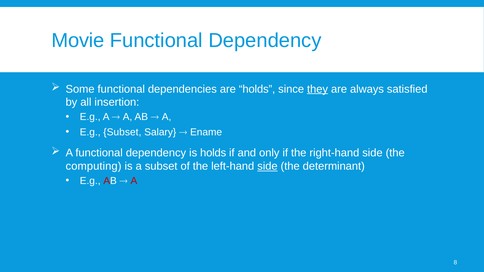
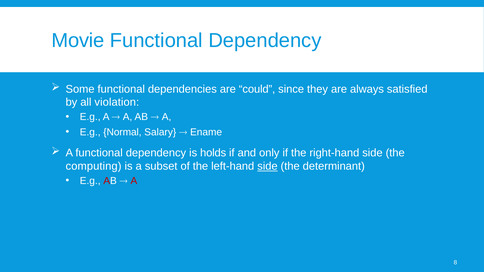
are holds: holds -> could
they underline: present -> none
insertion: insertion -> violation
E.g Subset: Subset -> Normal
